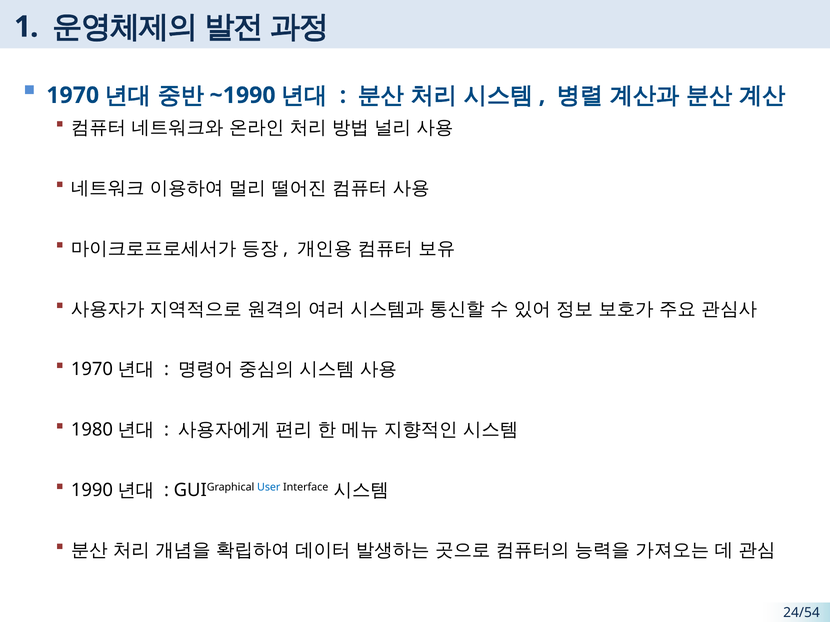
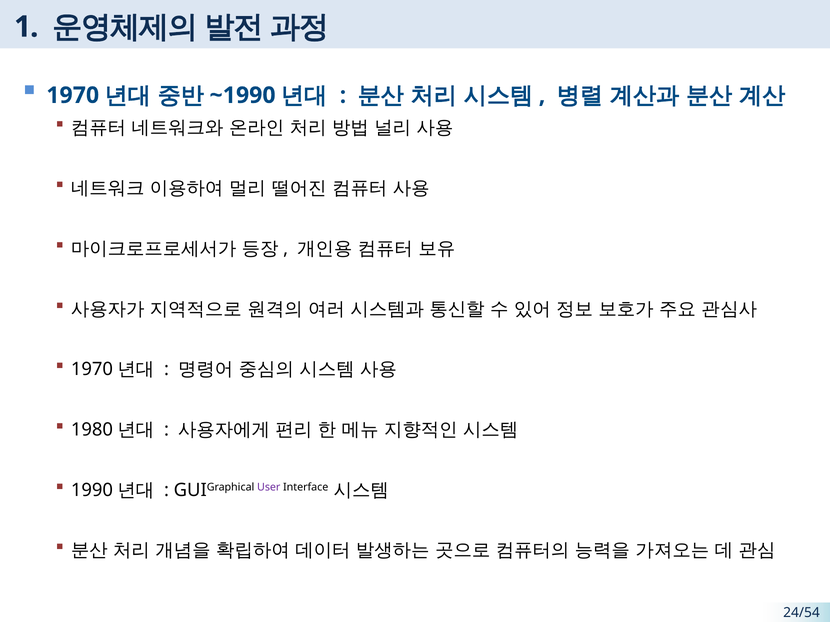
User colour: blue -> purple
